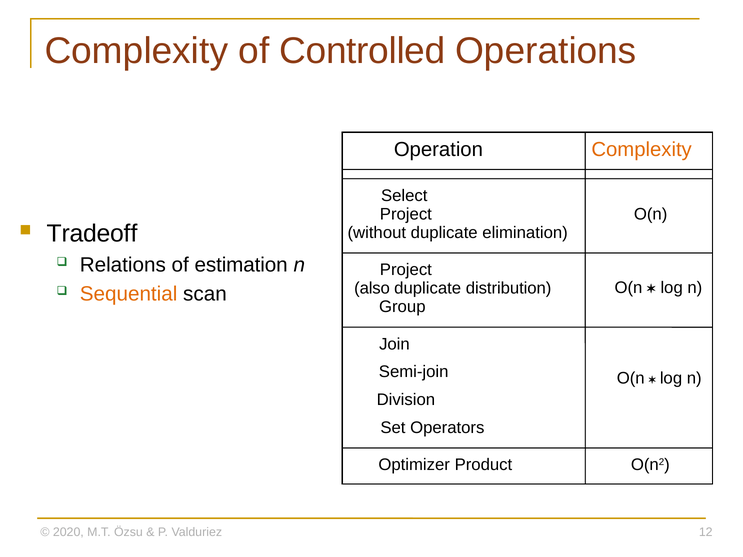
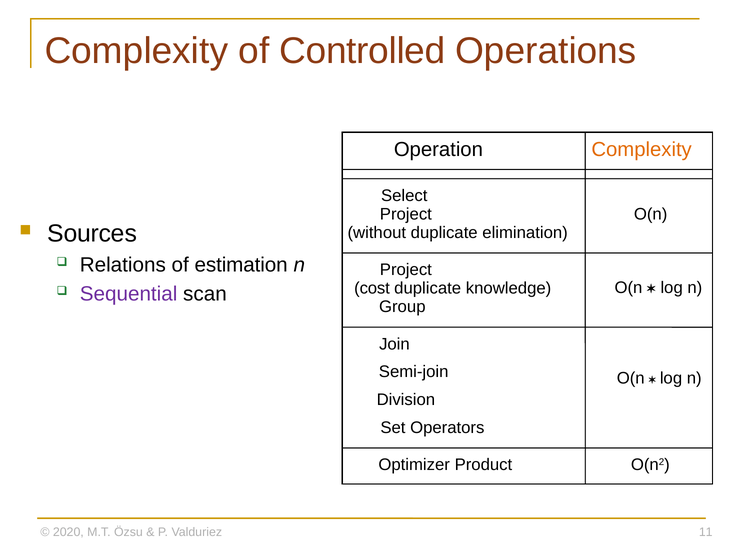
Tradeoff: Tradeoff -> Sources
also: also -> cost
distribution: distribution -> knowledge
Sequential colour: orange -> purple
12: 12 -> 11
